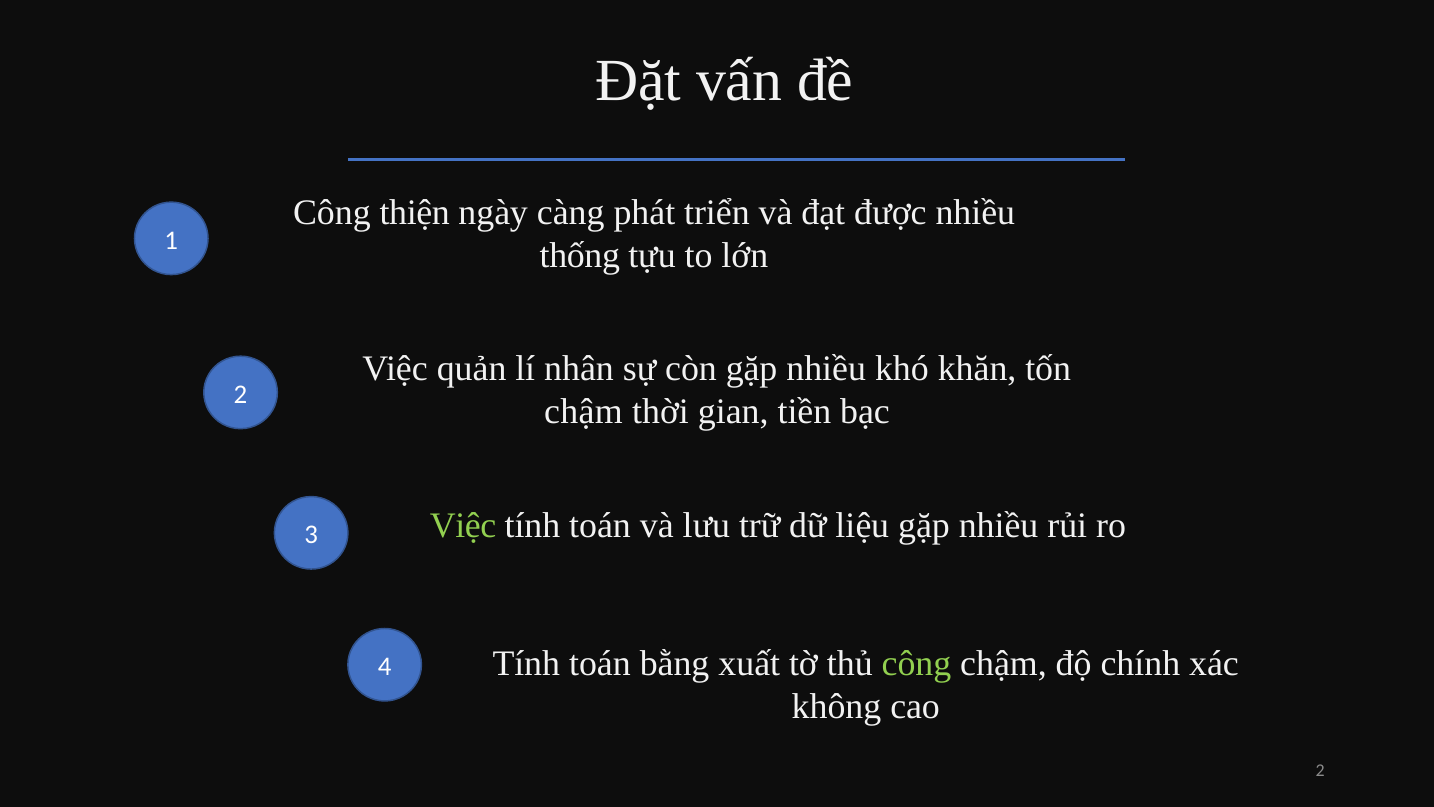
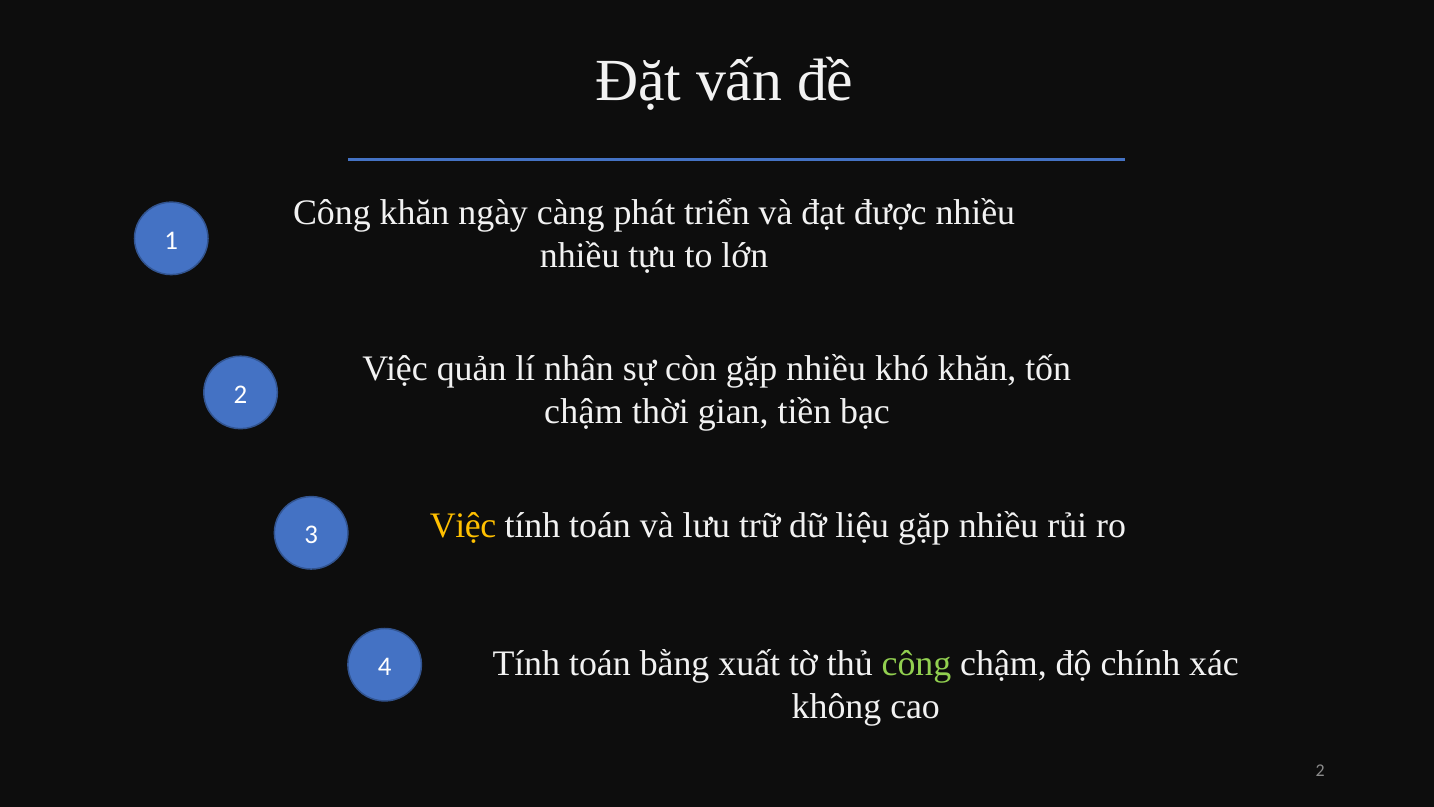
Công thiện: thiện -> khăn
thống at (580, 256): thống -> nhiều
Việc at (463, 526) colour: light green -> yellow
